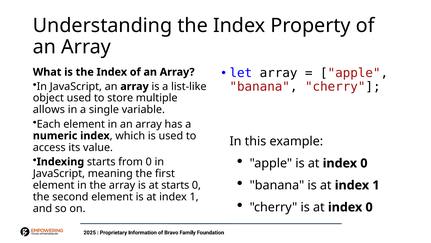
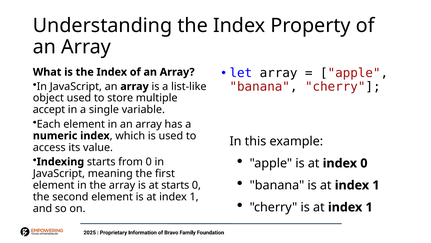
allows: allows -> accept
0 at (369, 207): 0 -> 1
